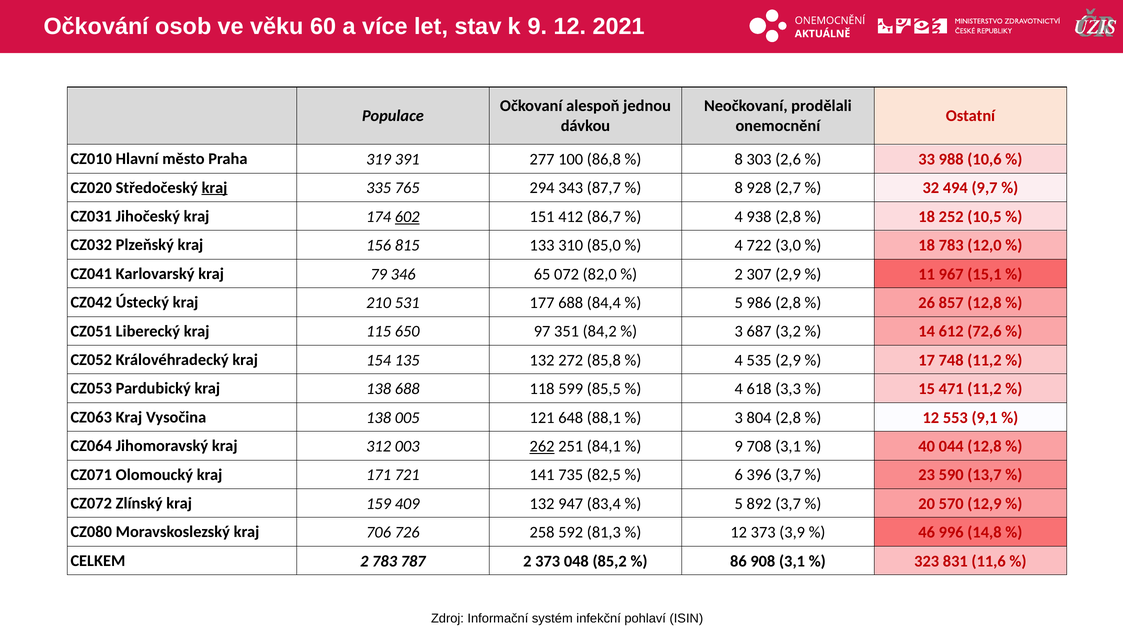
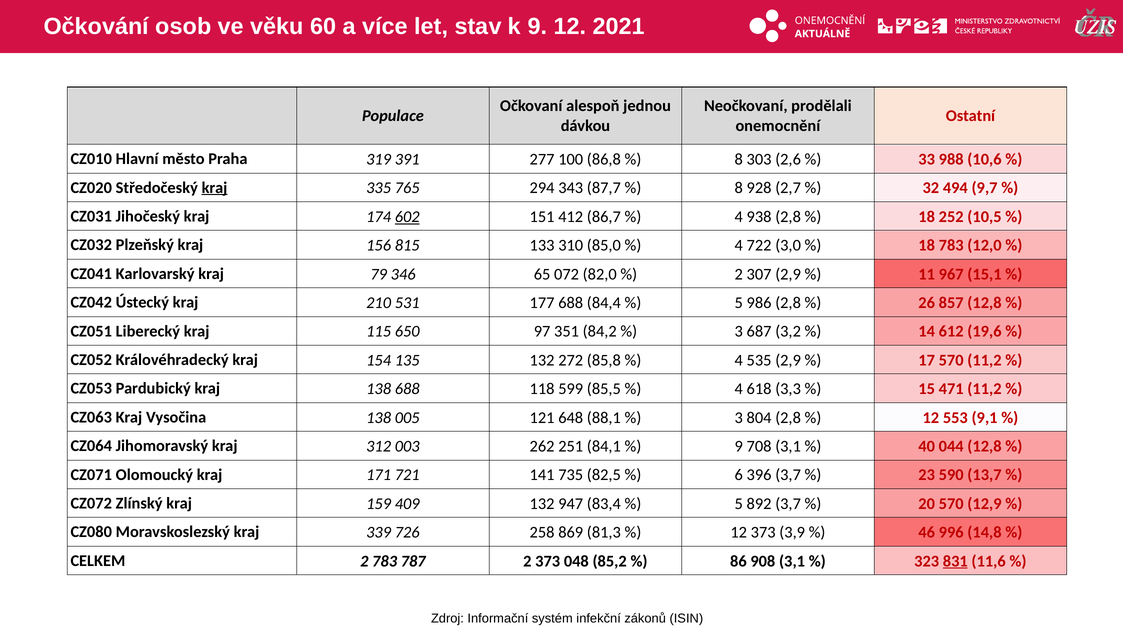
72,6: 72,6 -> 19,6
17 748: 748 -> 570
262 underline: present -> none
706: 706 -> 339
592: 592 -> 869
831 underline: none -> present
pohlaví: pohlaví -> zákonů
